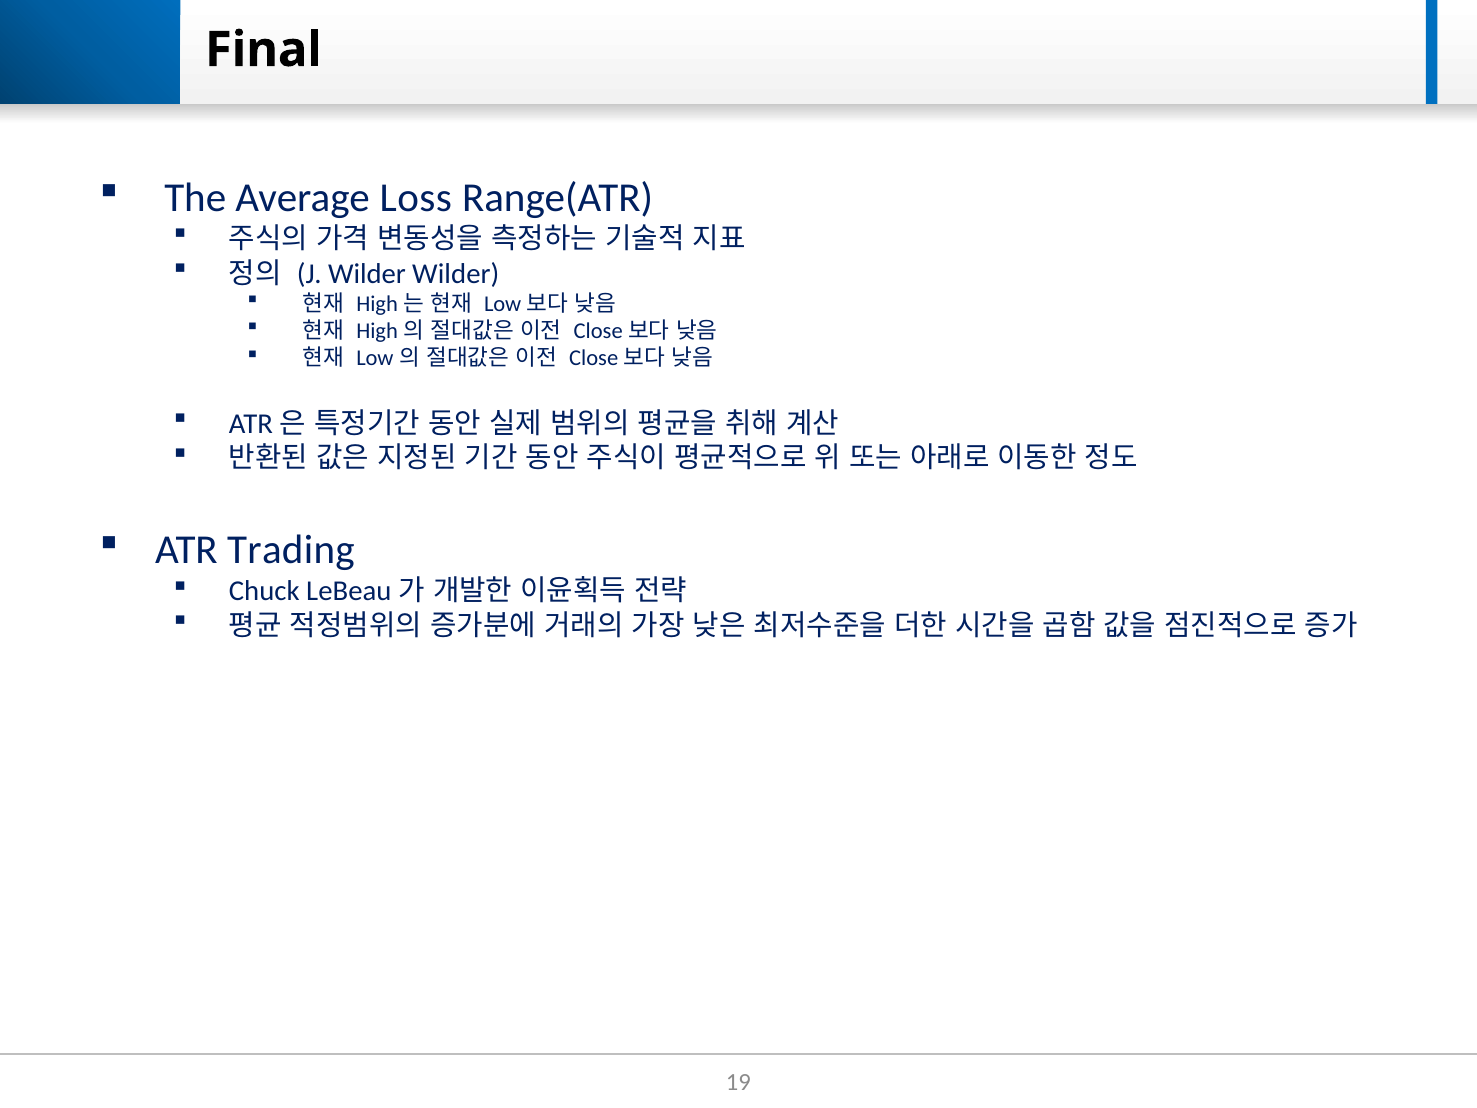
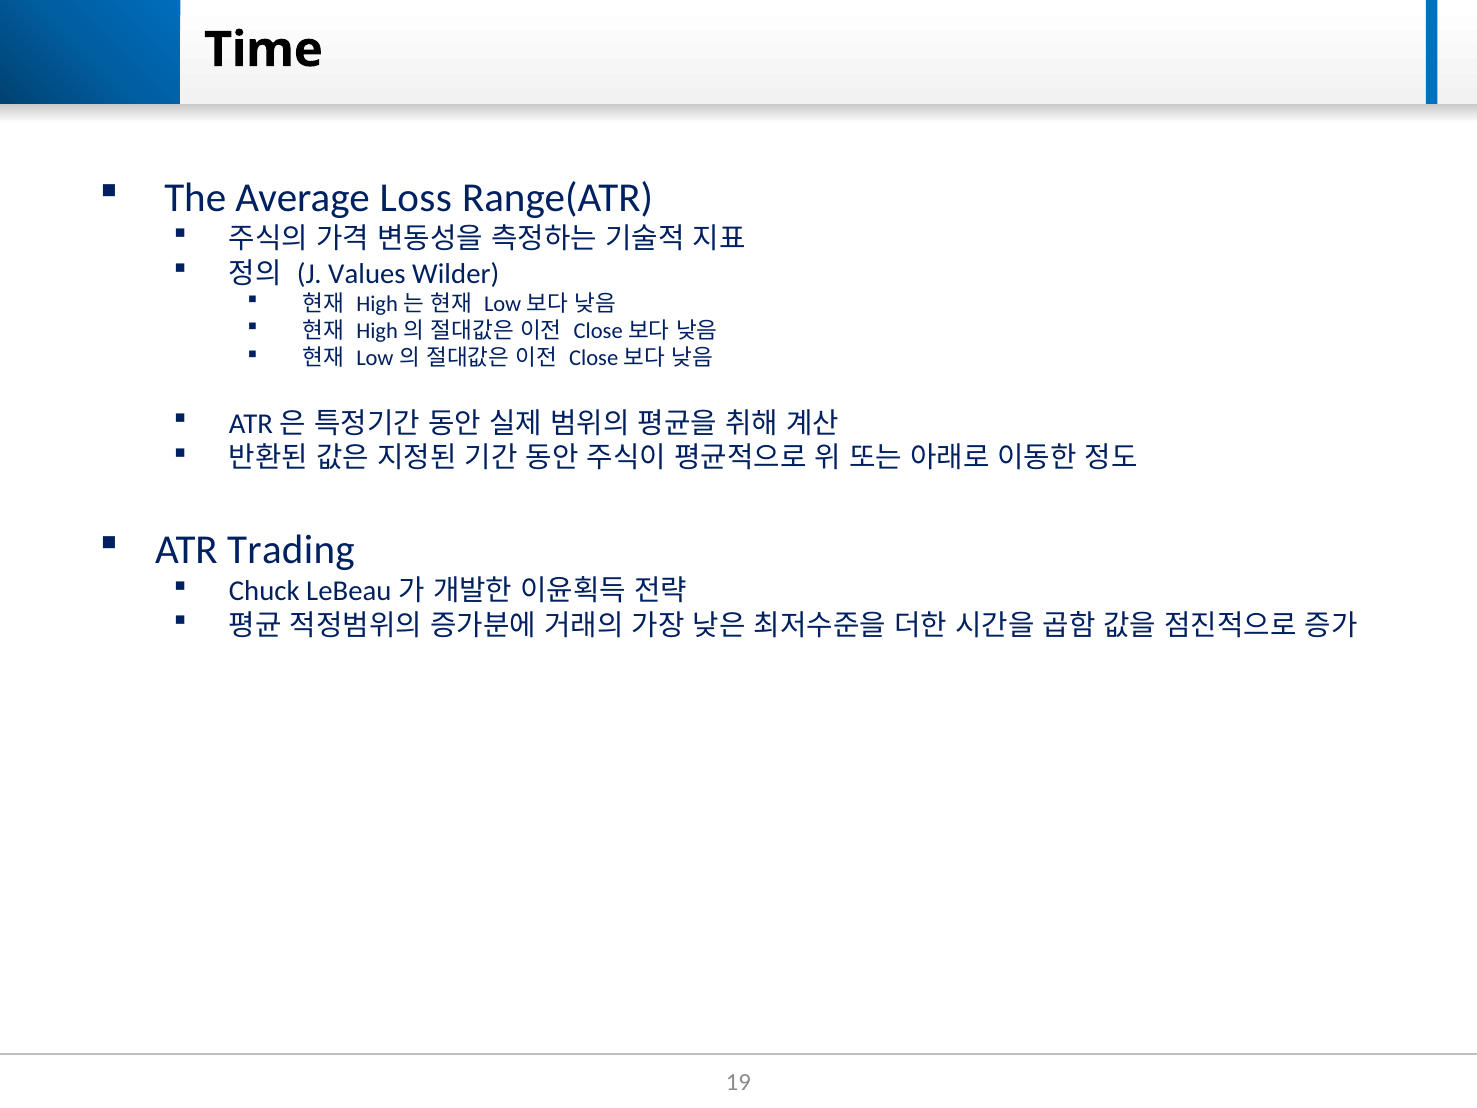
Final: Final -> Time
J Wilder: Wilder -> Values
